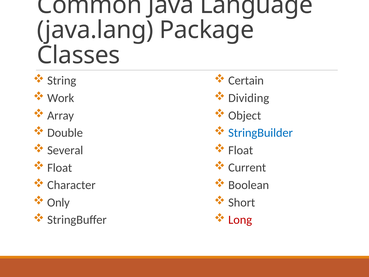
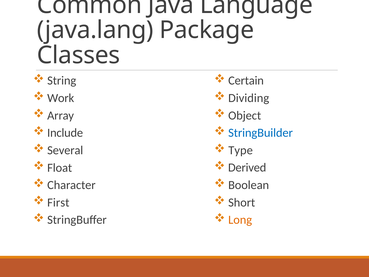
Double: Double -> Include
Float at (241, 150): Float -> Type
Current: Current -> Derived
Only: Only -> First
Long colour: red -> orange
